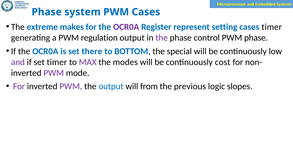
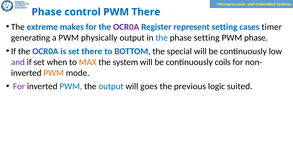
system: system -> control
PWM Cases: Cases -> There
regulation: regulation -> physically
the at (162, 38) colour: purple -> blue
phase control: control -> setting
set timer: timer -> when
MAX colour: purple -> orange
modes: modes -> system
cost: cost -> coils
PWM at (54, 73) colour: purple -> orange
PWM at (71, 87) colour: purple -> blue
from: from -> goes
slopes: slopes -> suited
